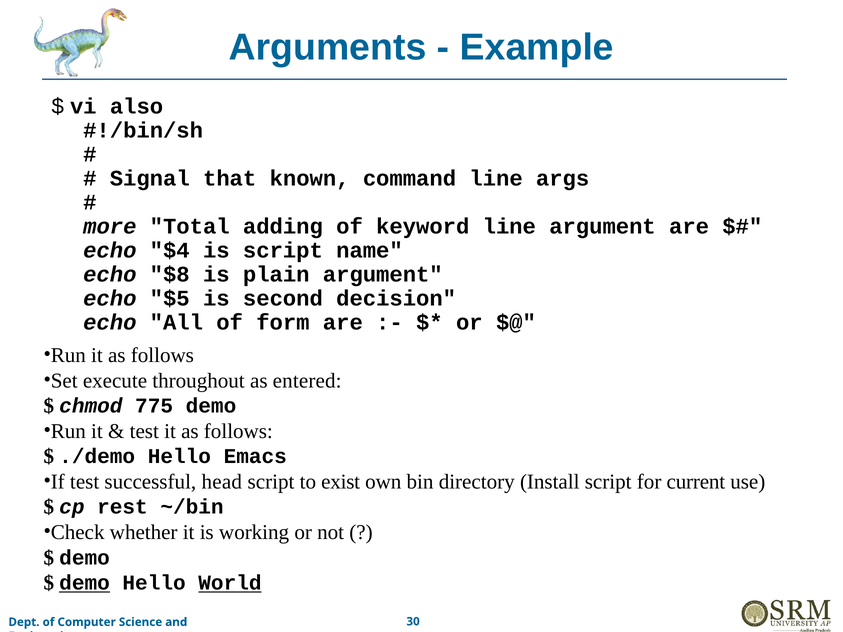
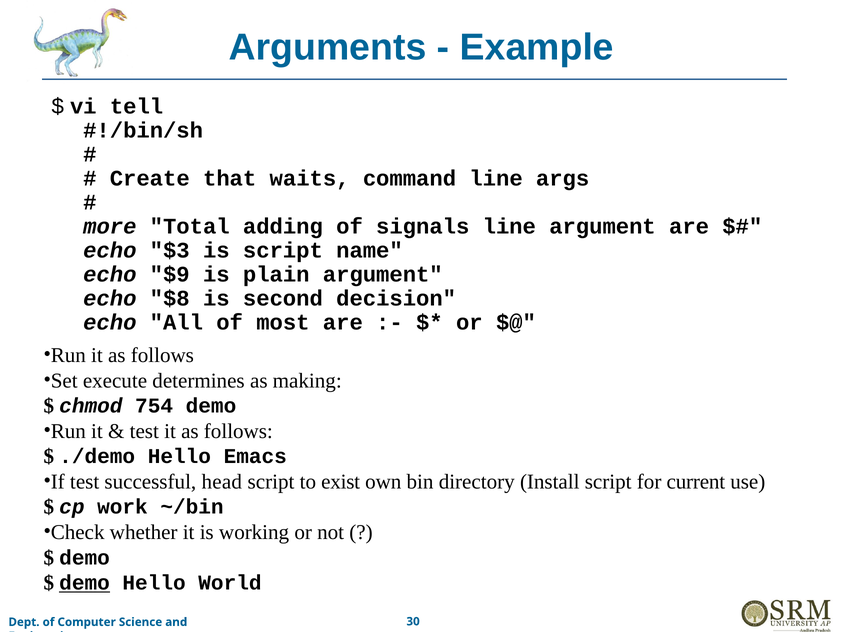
also: also -> tell
Signal: Signal -> Create
known: known -> waits
keyword: keyword -> signals
$4: $4 -> $3
$8: $8 -> $9
$5: $5 -> $8
form: form -> most
throughout: throughout -> determines
entered: entered -> making
775: 775 -> 754
rest: rest -> work
World underline: present -> none
